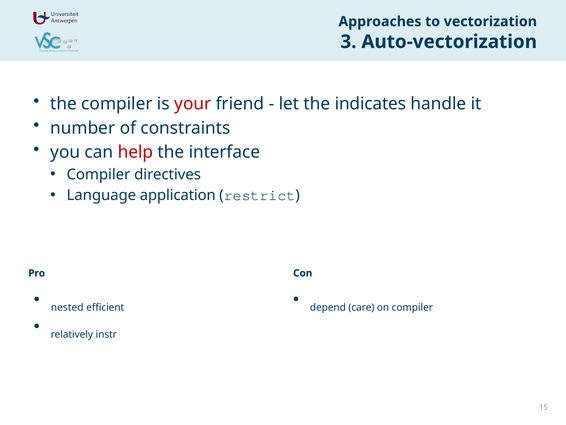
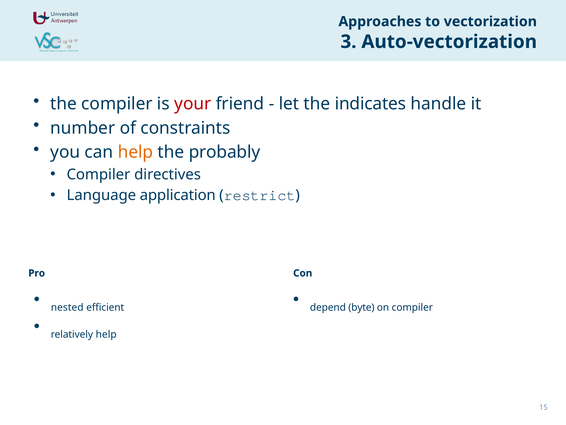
help at (135, 152) colour: red -> orange
interface: interface -> probably
care: care -> byte
relatively instr: instr -> help
